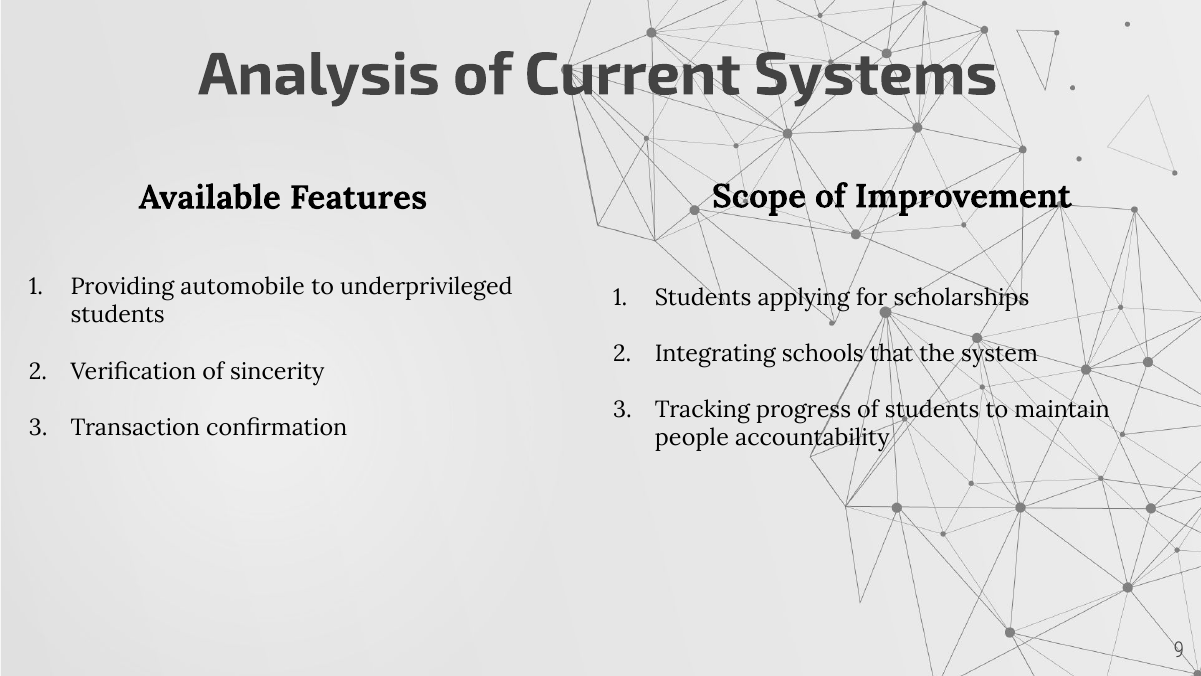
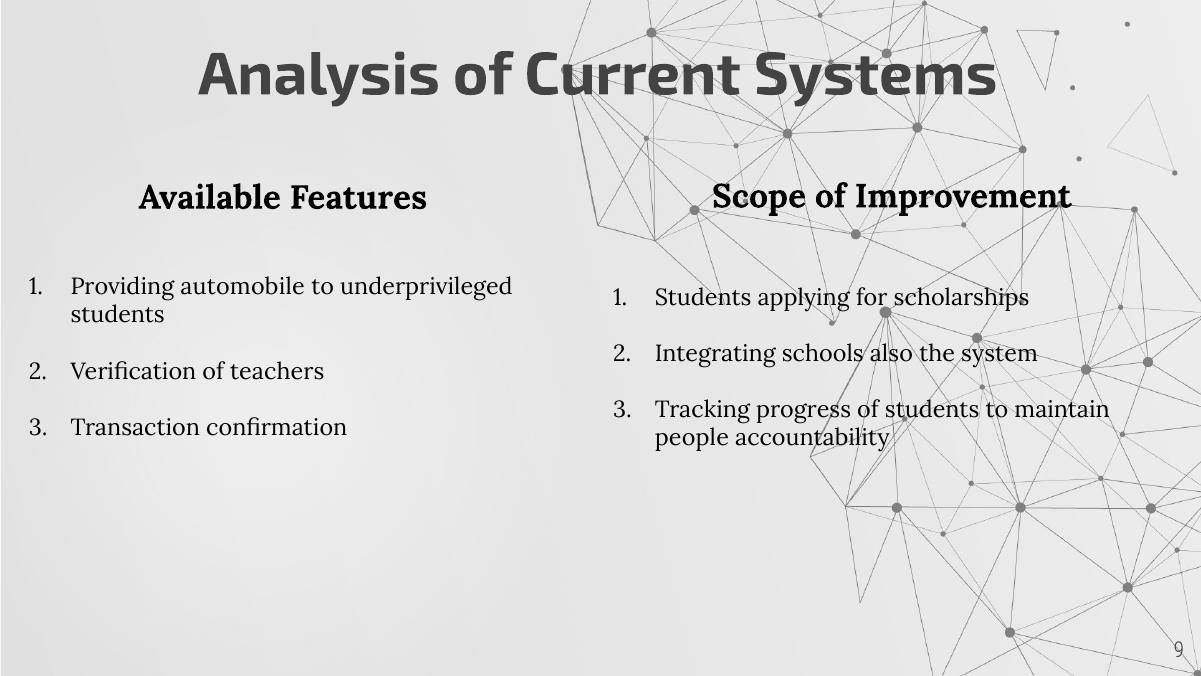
that: that -> also
sincerity: sincerity -> teachers
